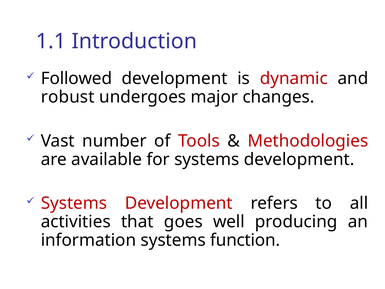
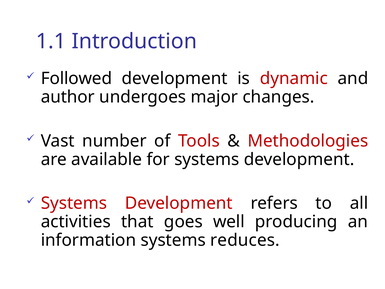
robust: robust -> author
function: function -> reduces
